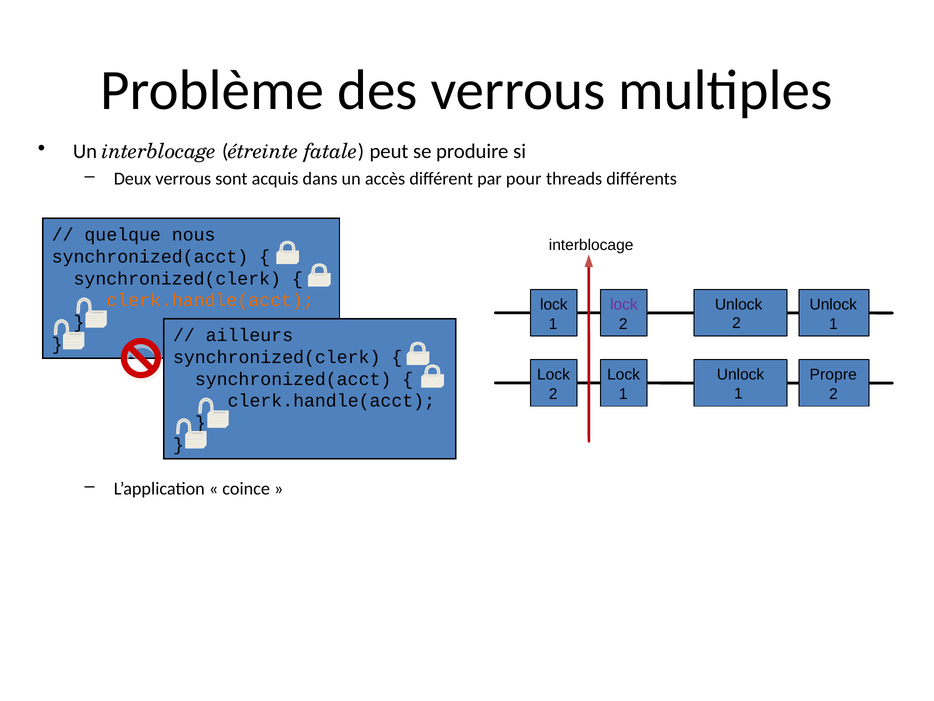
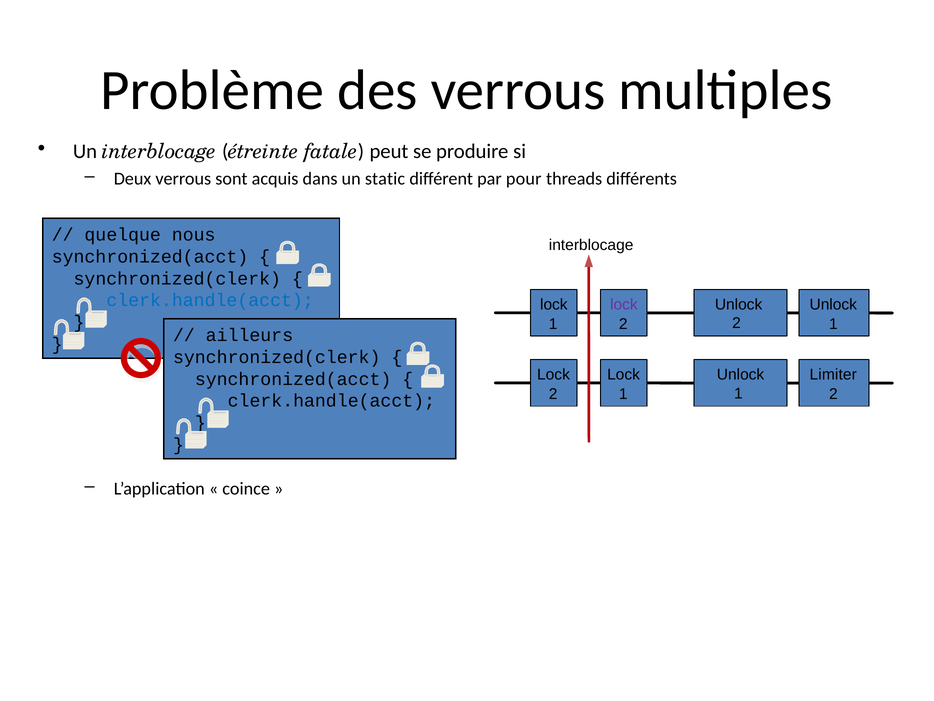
accès: accès -> static
clerk.handle(acct at (210, 300) colour: orange -> blue
Propre: Propre -> Limiter
